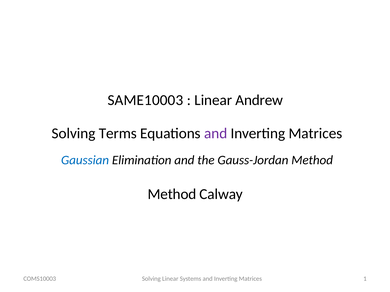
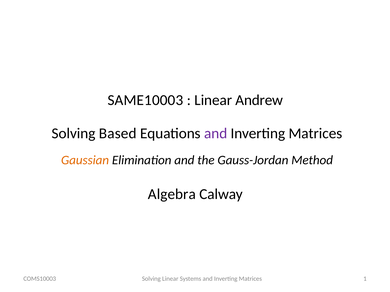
Terms: Terms -> Based
Gaussian colour: blue -> orange
Method at (172, 194): Method -> Algebra
